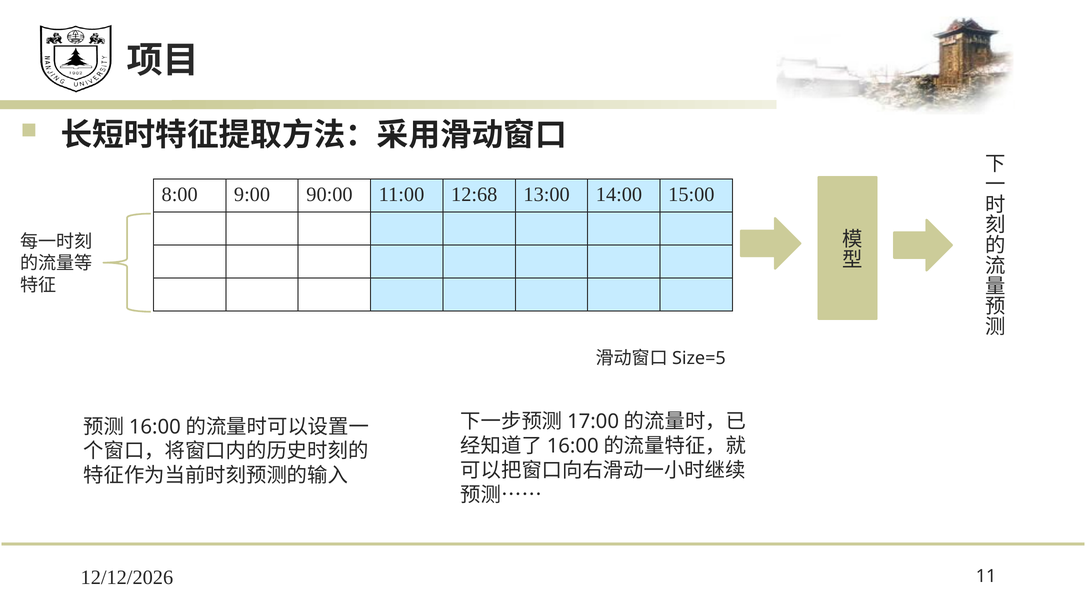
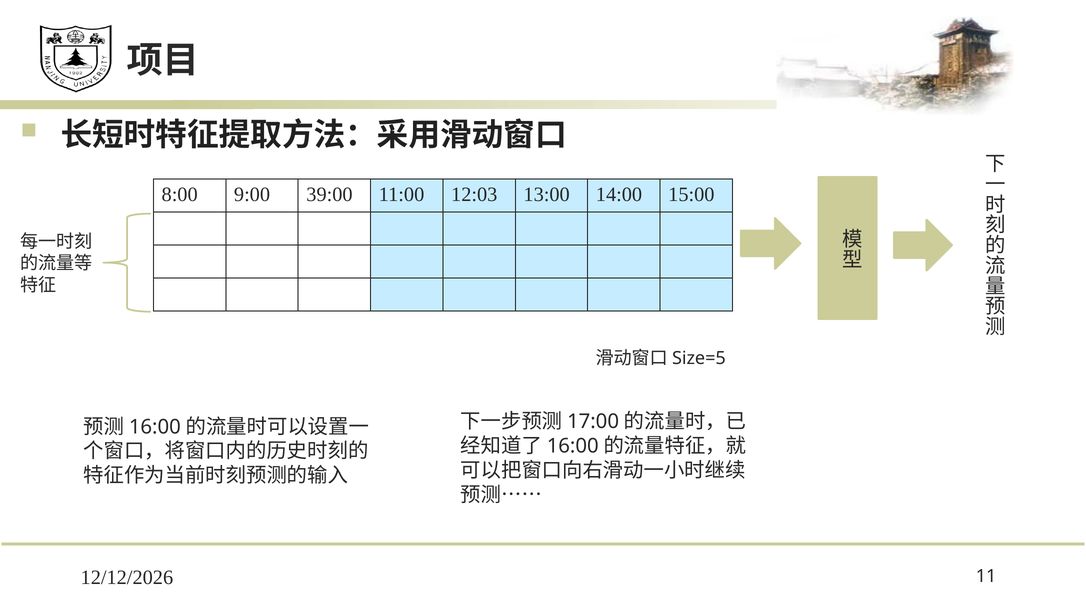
90:00: 90:00 -> 39:00
12:68: 12:68 -> 12:03
